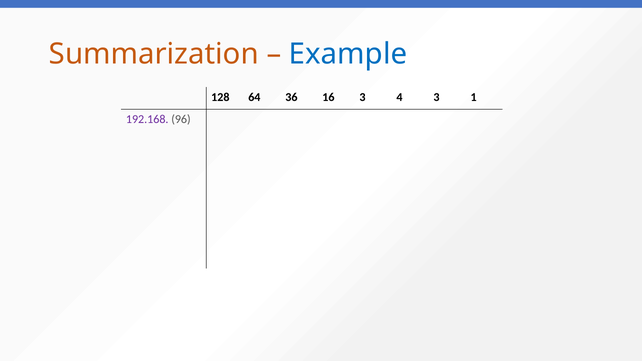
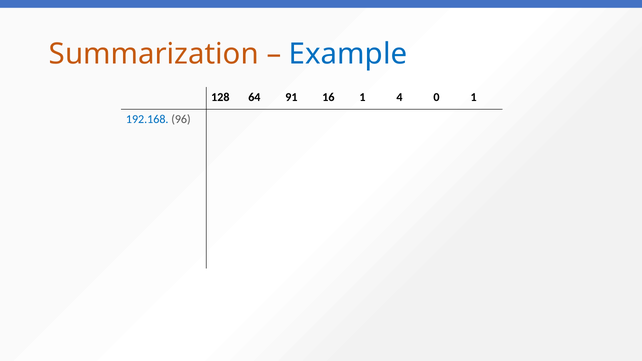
36: 36 -> 91
16 3: 3 -> 1
4 3: 3 -> 0
192.168 colour: purple -> blue
